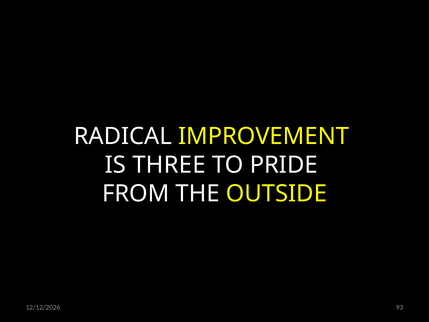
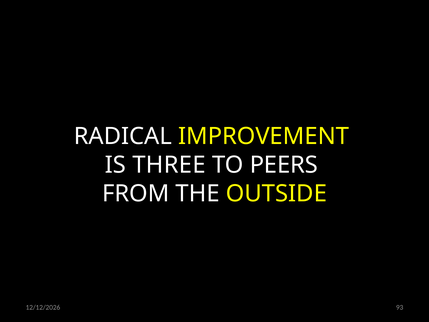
PRIDE: PRIDE -> PEERS
